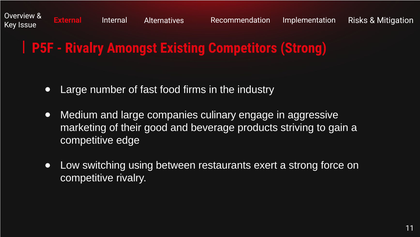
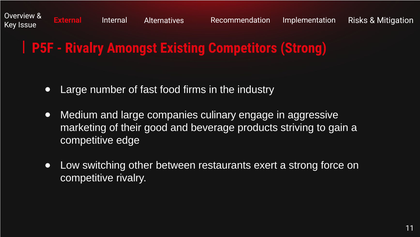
using: using -> other
